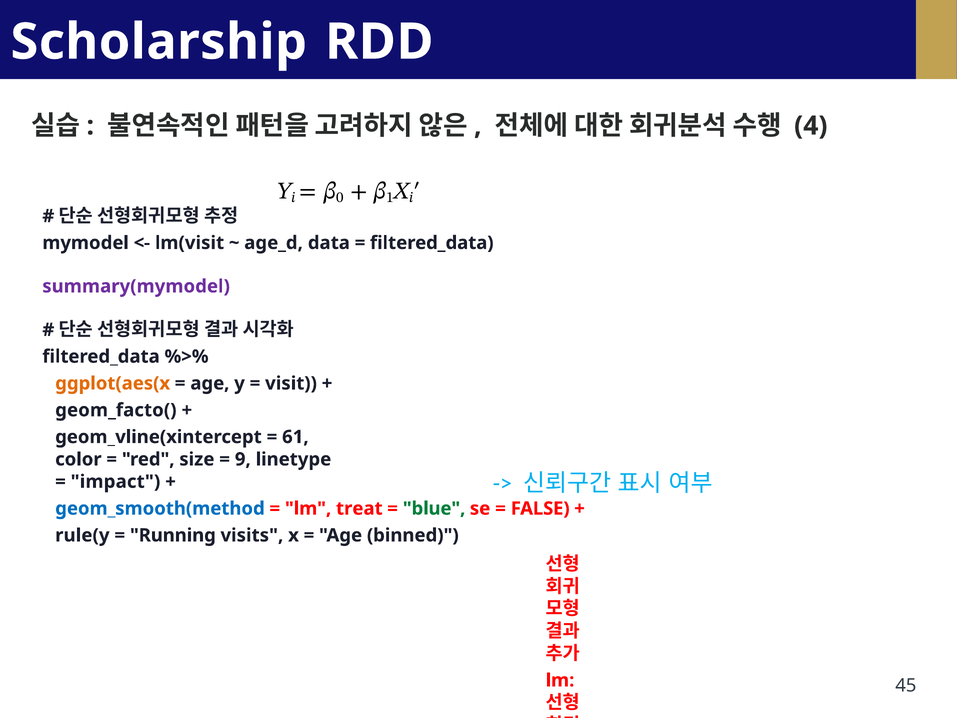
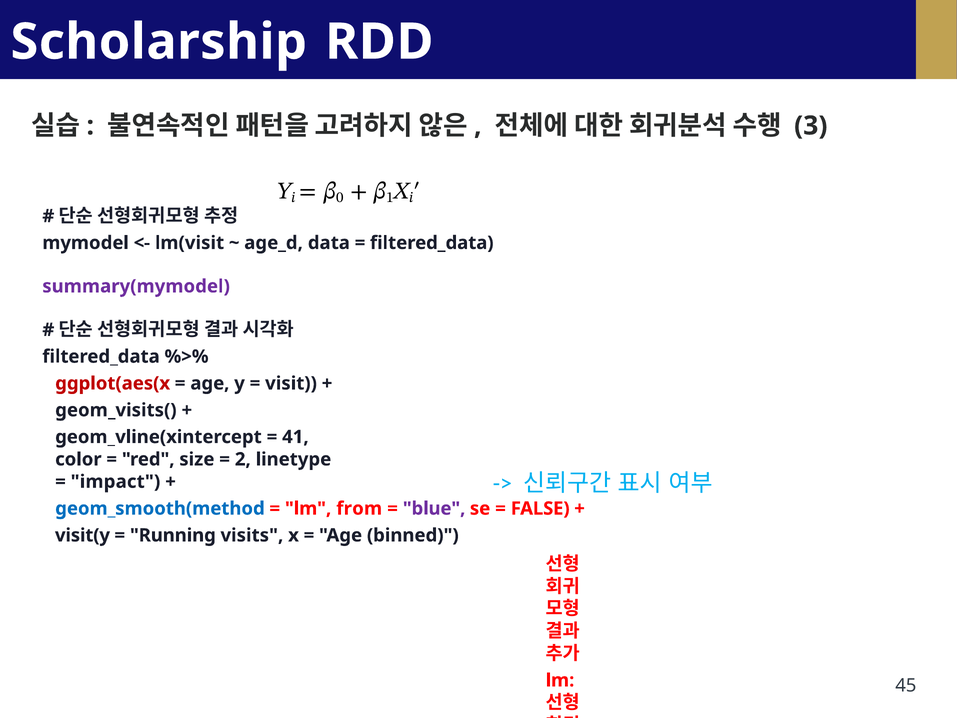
4: 4 -> 3
ggplot(aes(x colour: orange -> red
geom_facto(: geom_facto( -> geom_visits(
61: 61 -> 41
9: 9 -> 2
treat: treat -> from
blue colour: green -> purple
rule(y: rule(y -> visit(y
